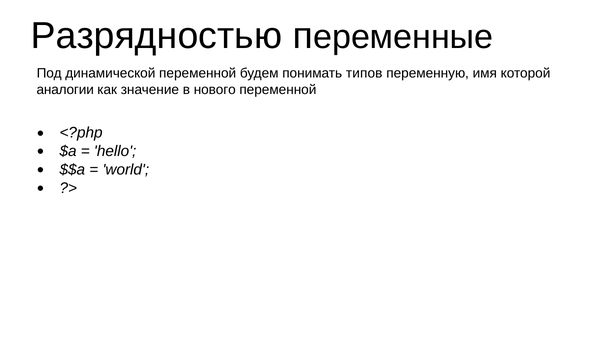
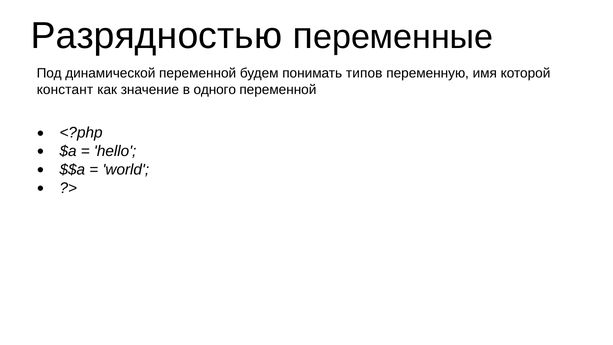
аналогии: аналогии -> констант
нового: нового -> одного
